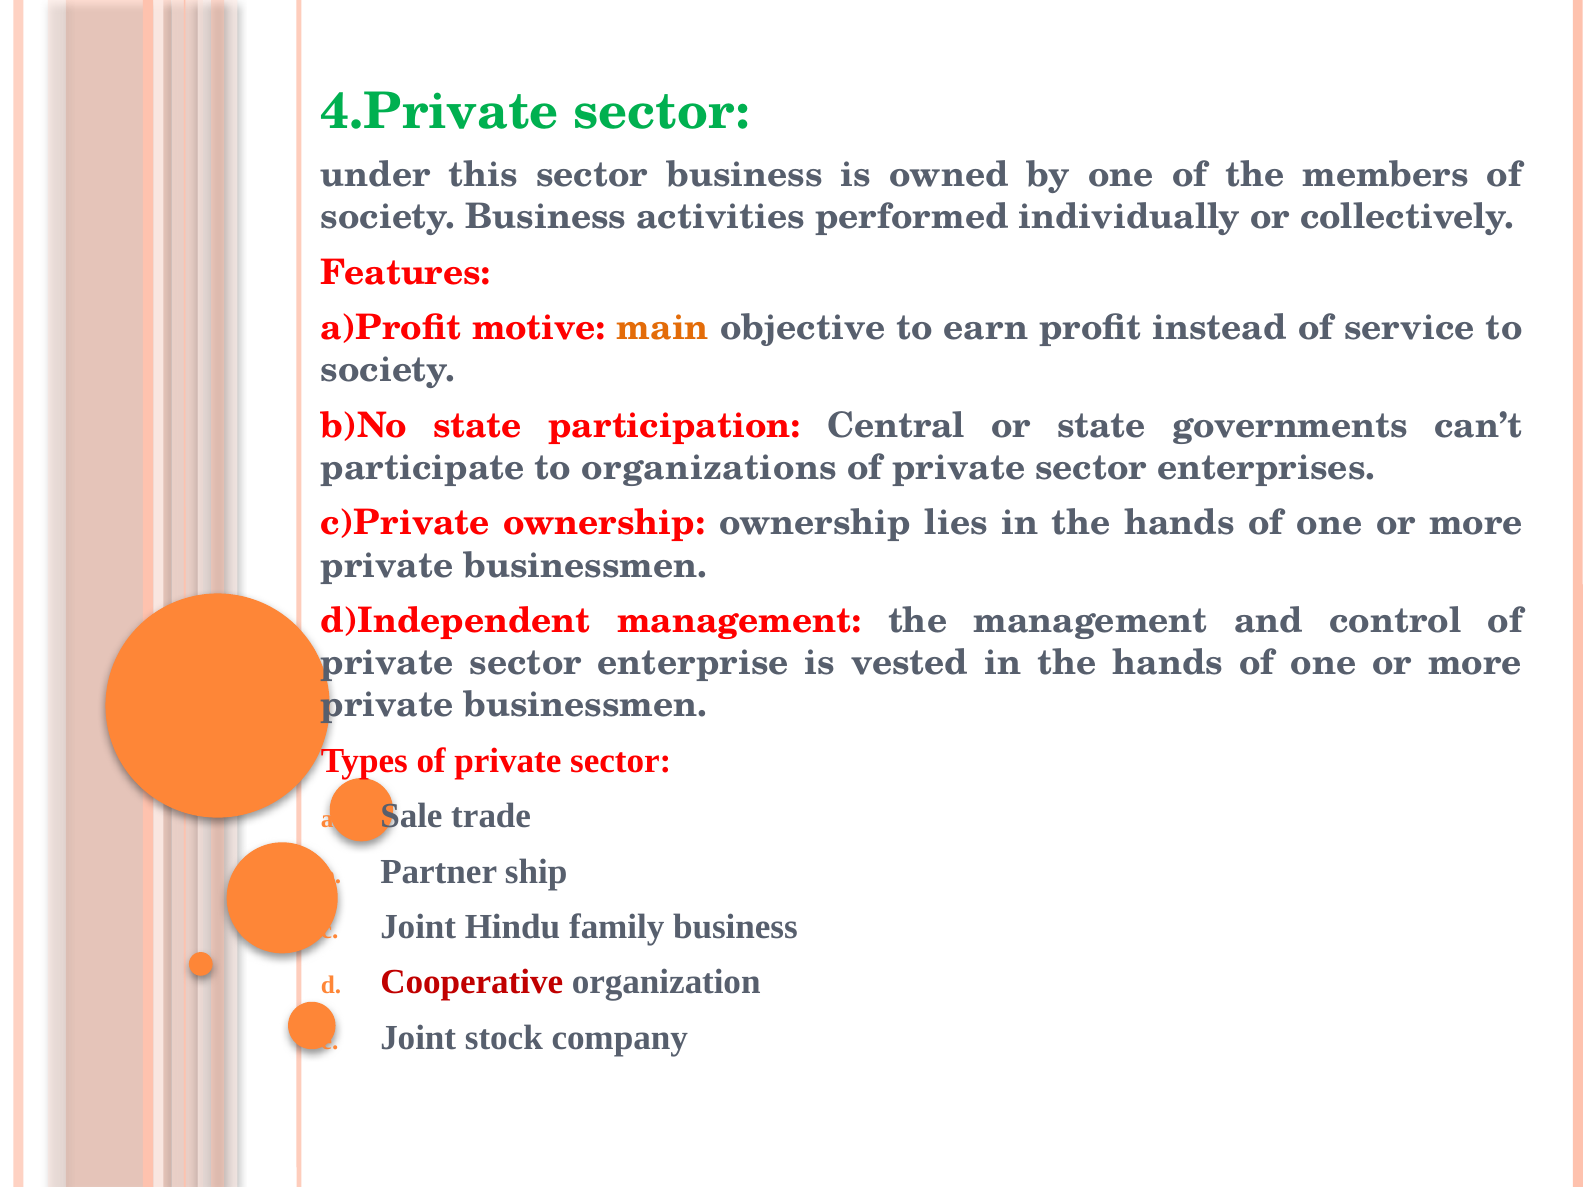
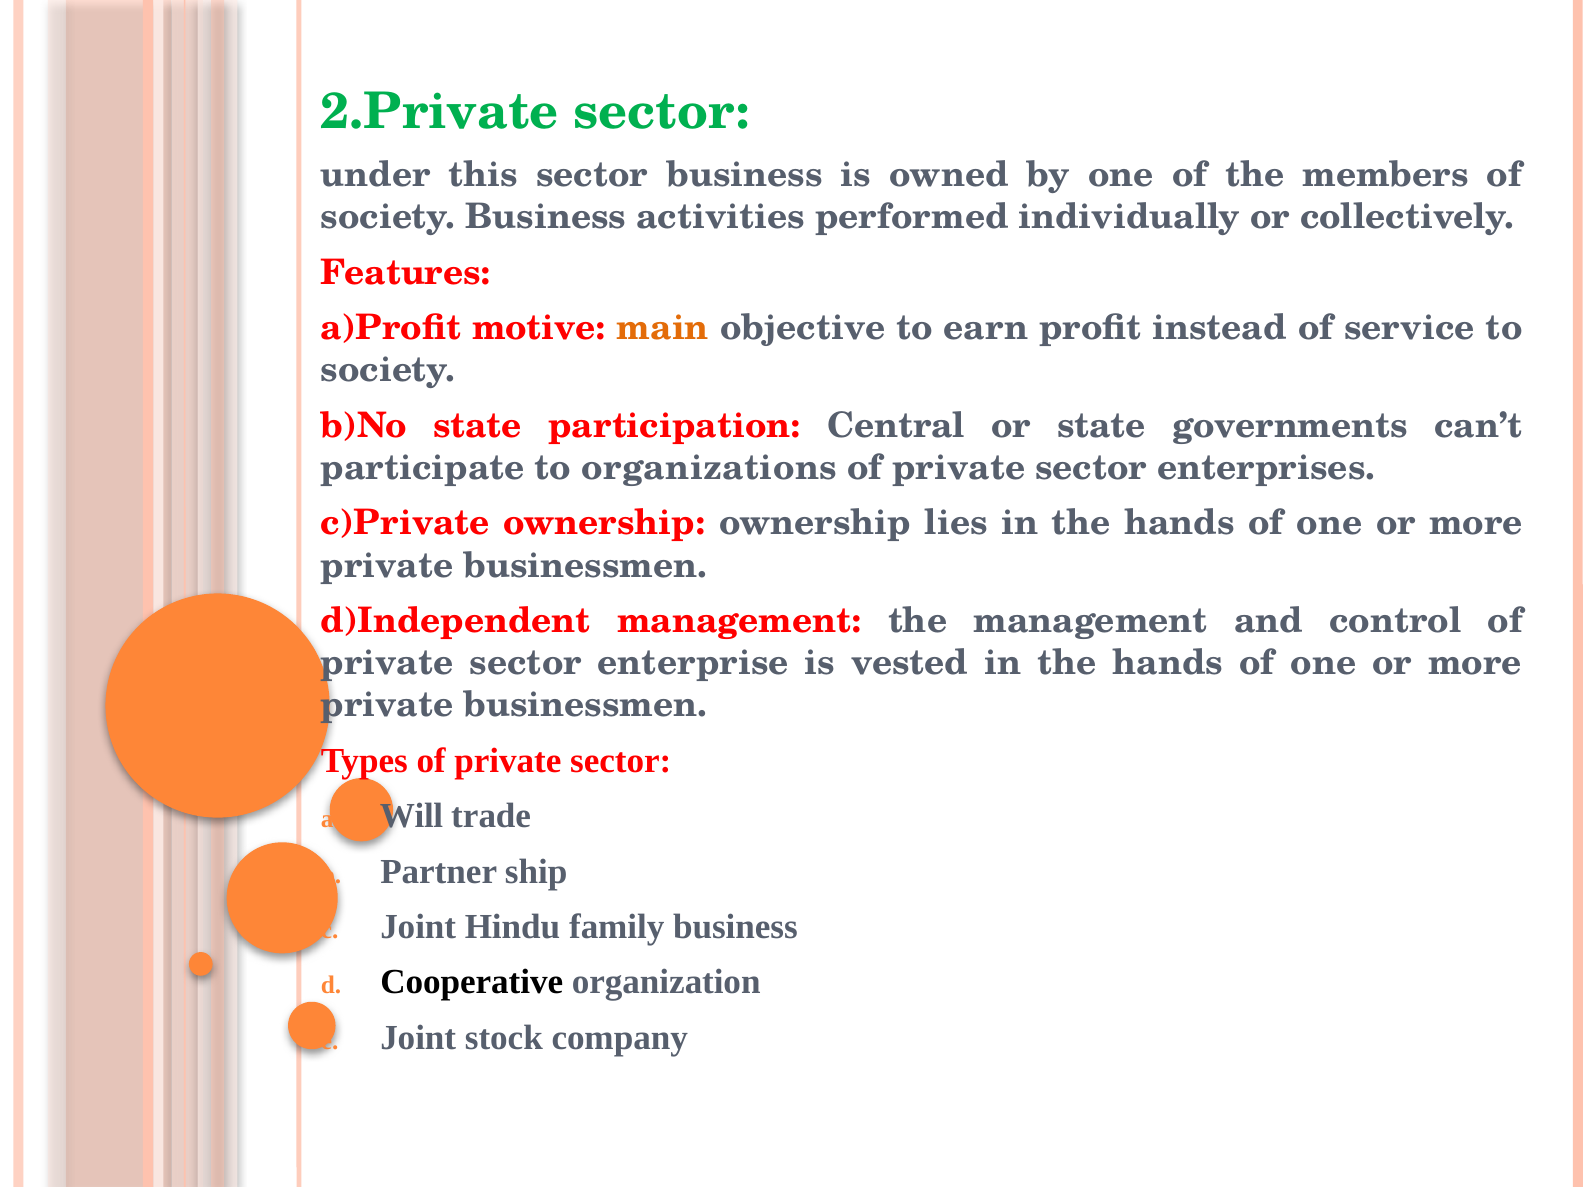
4.Private: 4.Private -> 2.Private
Sale: Sale -> Will
Cooperative colour: red -> black
